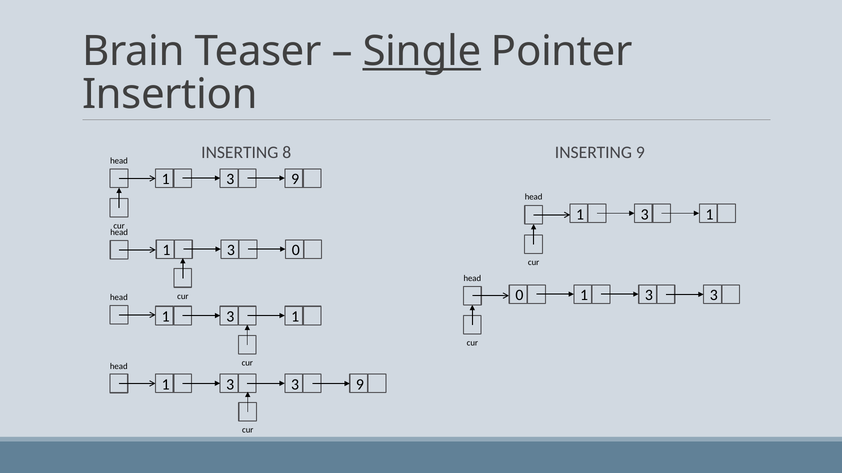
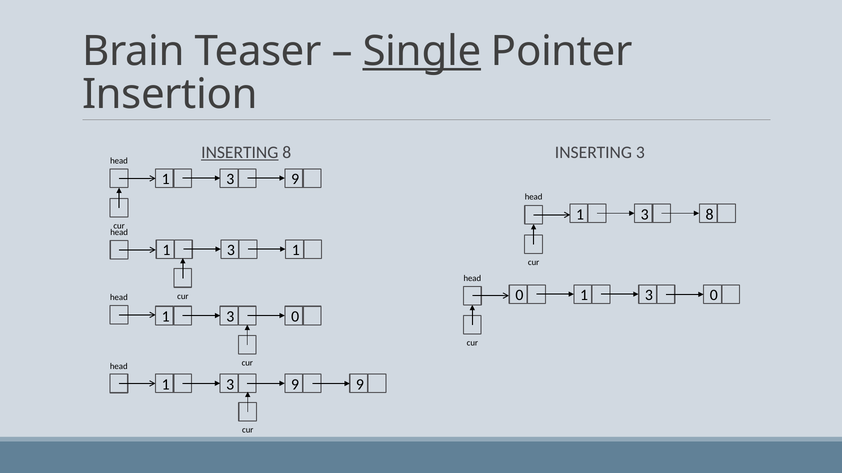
INSERTING at (240, 153) underline: none -> present
INSERTING 9: 9 -> 3
1 at (710, 215): 1 -> 8
1 3 0: 0 -> 1
0 1 3 3: 3 -> 0
1 at (295, 317): 1 -> 0
3 at (295, 385): 3 -> 9
